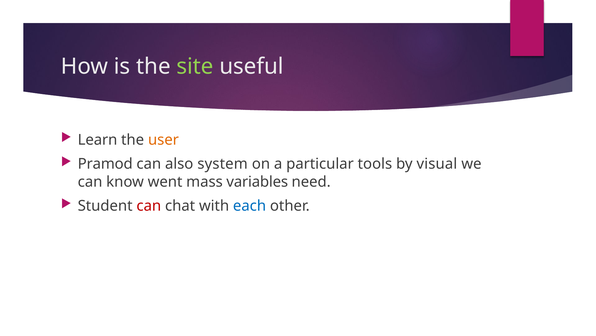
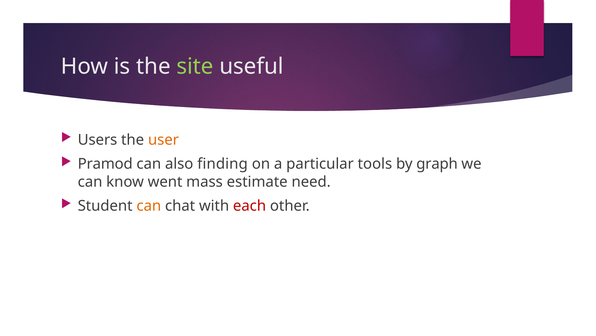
Learn: Learn -> Users
system: system -> finding
visual: visual -> graph
variables: variables -> estimate
can at (149, 206) colour: red -> orange
each colour: blue -> red
